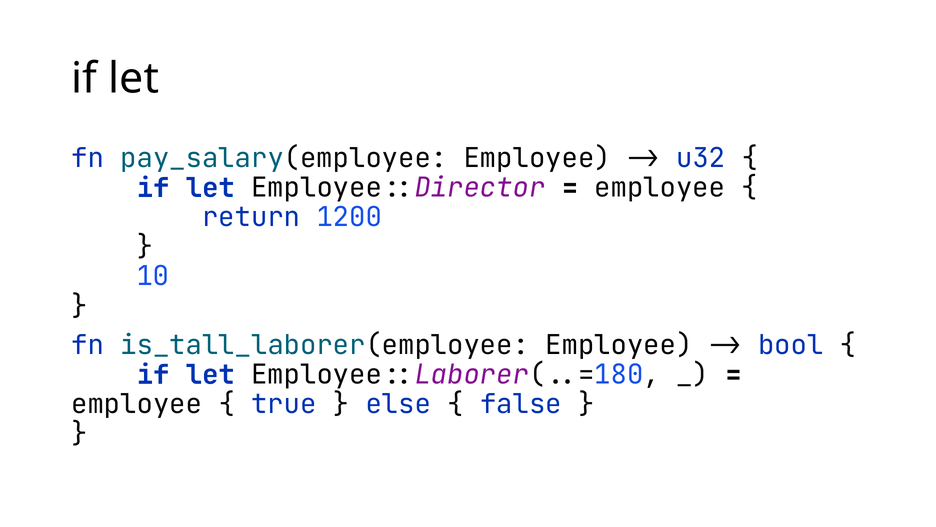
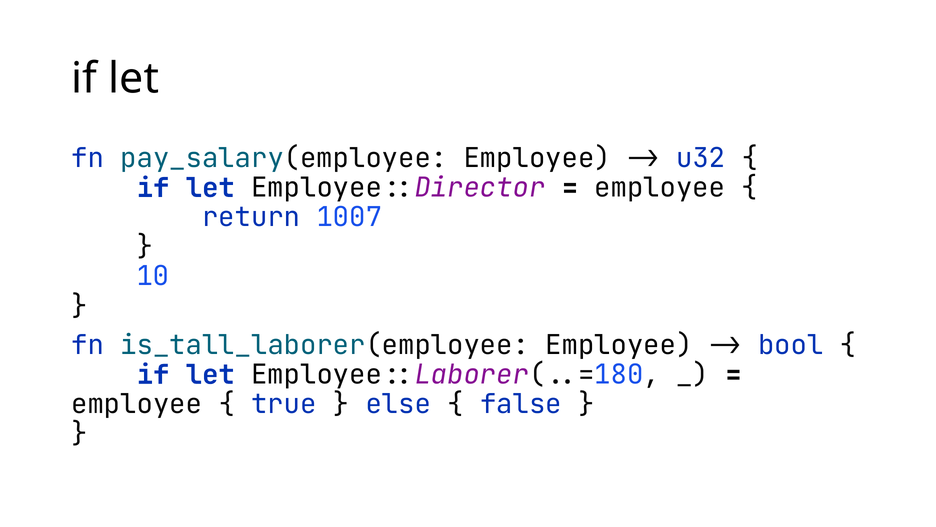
1200: 1200 -> 1007
